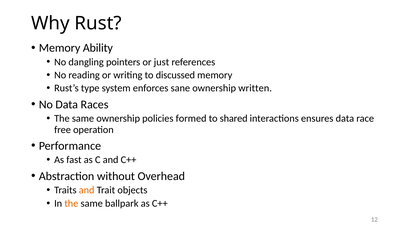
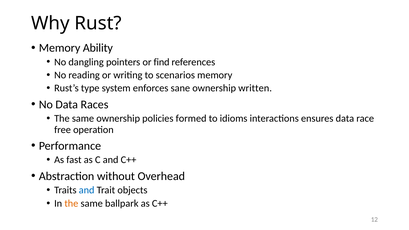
just: just -> find
discussed: discussed -> scenarios
shared: shared -> idioms
and at (87, 190) colour: orange -> blue
